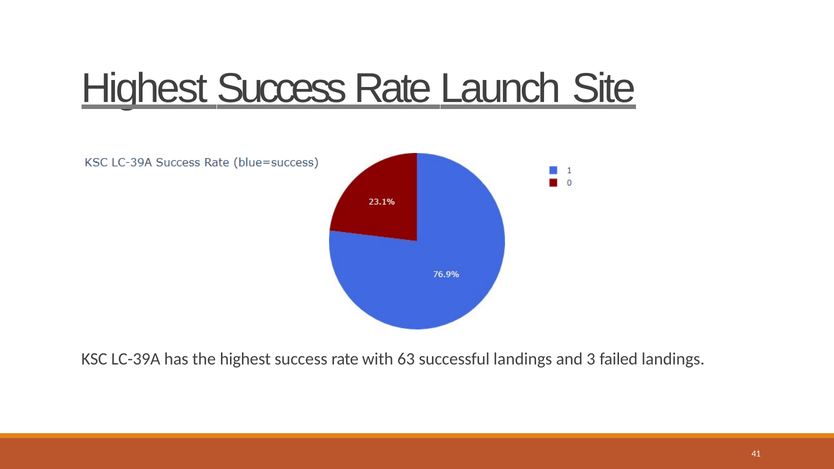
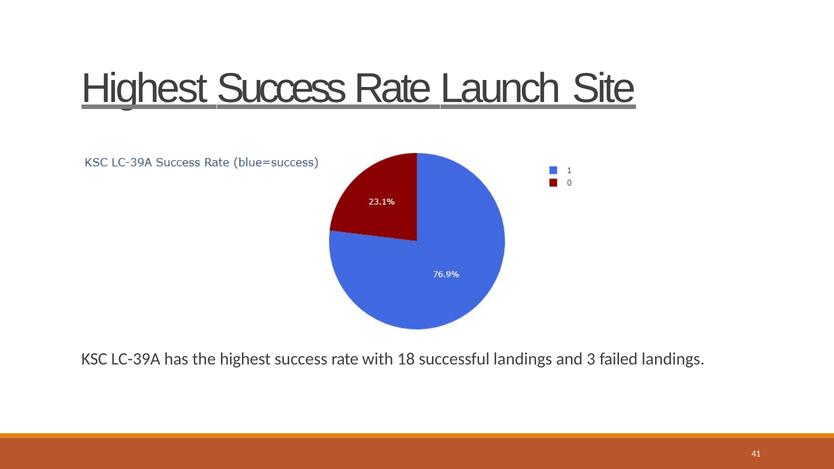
63: 63 -> 18
